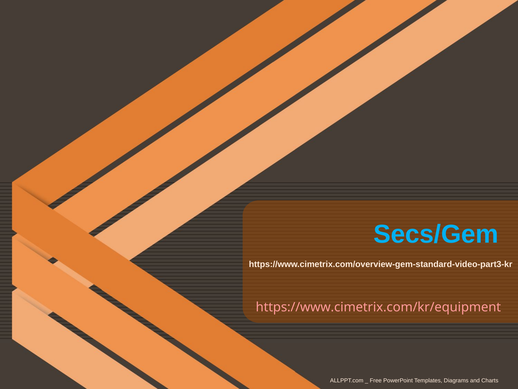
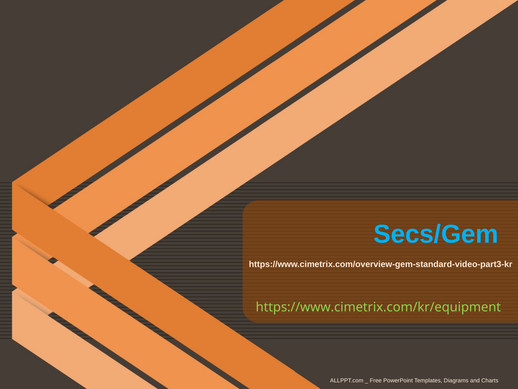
https://www.cimetrix.com/kr/equipment colour: pink -> light green
